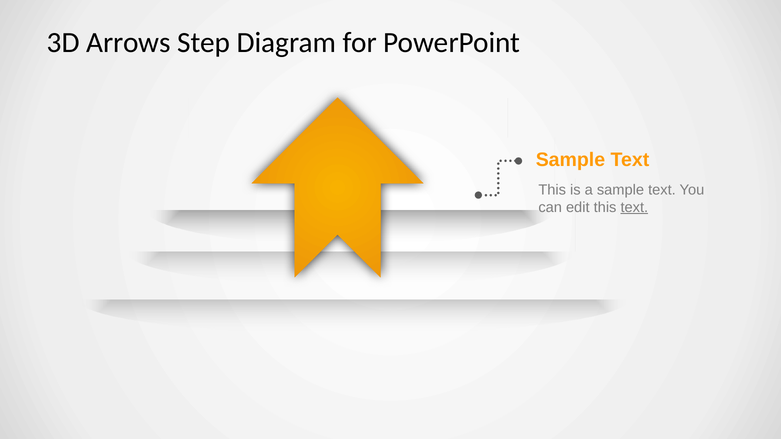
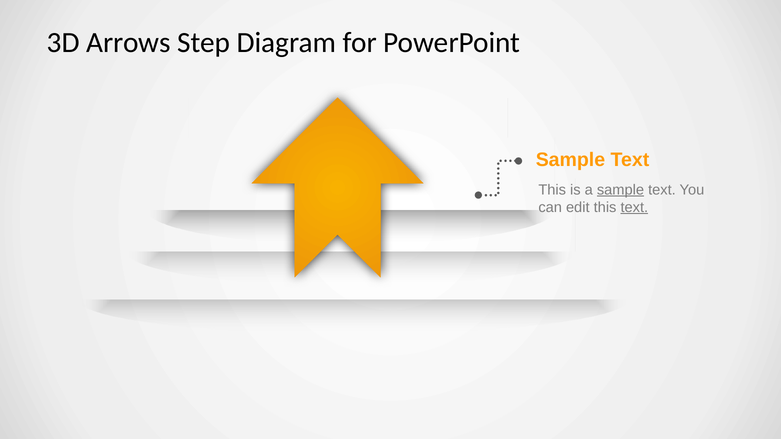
sample at (620, 190) underline: none -> present
